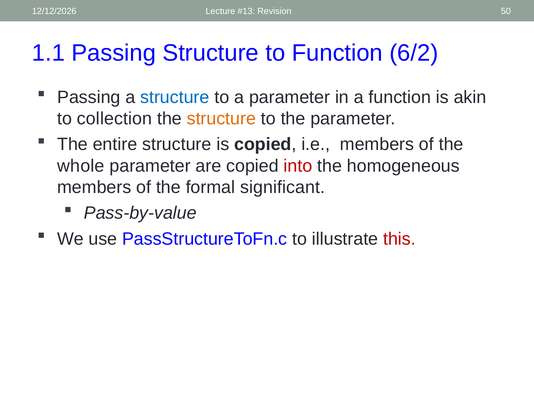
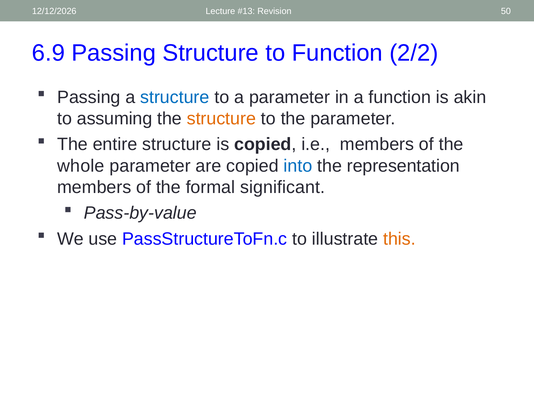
1.1: 1.1 -> 6.9
6/2: 6/2 -> 2/2
collection: collection -> assuming
into colour: red -> blue
homogeneous: homogeneous -> representation
this colour: red -> orange
